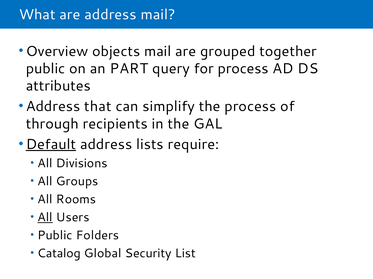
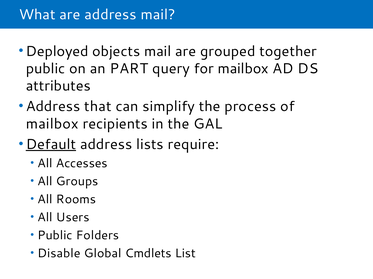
Overview: Overview -> Deployed
for process: process -> mailbox
through at (52, 124): through -> mailbox
Divisions: Divisions -> Accesses
All at (45, 218) underline: present -> none
Catalog: Catalog -> Disable
Security: Security -> Cmdlets
